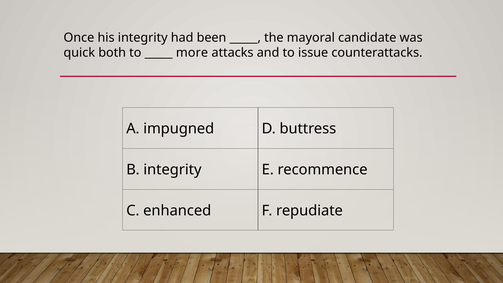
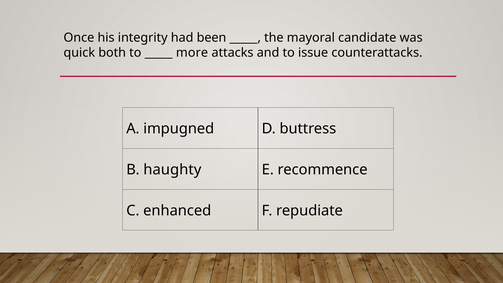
B integrity: integrity -> haughty
